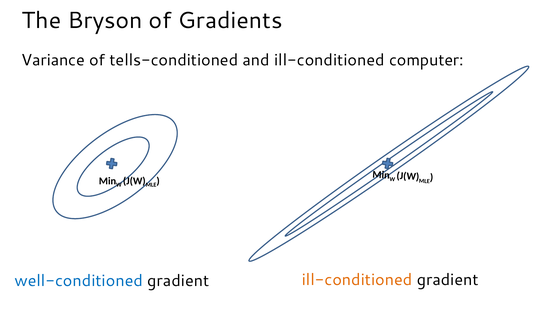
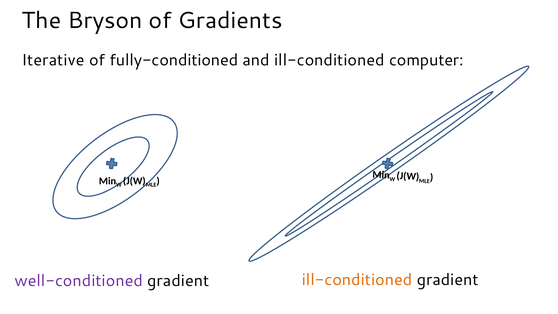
Variance: Variance -> Iterative
tells-conditioned: tells-conditioned -> fully-conditioned
well-conditioned colour: blue -> purple
